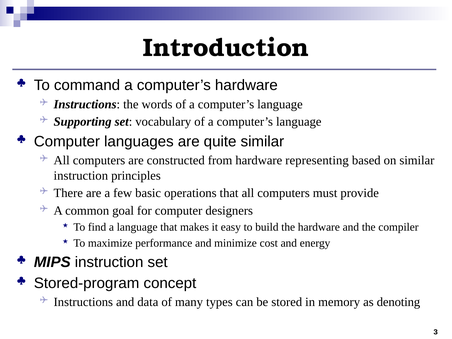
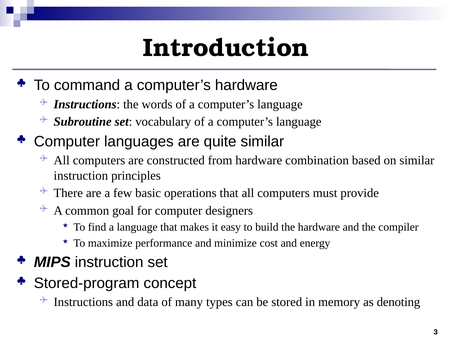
Supporting: Supporting -> Subroutine
representing: representing -> combination
